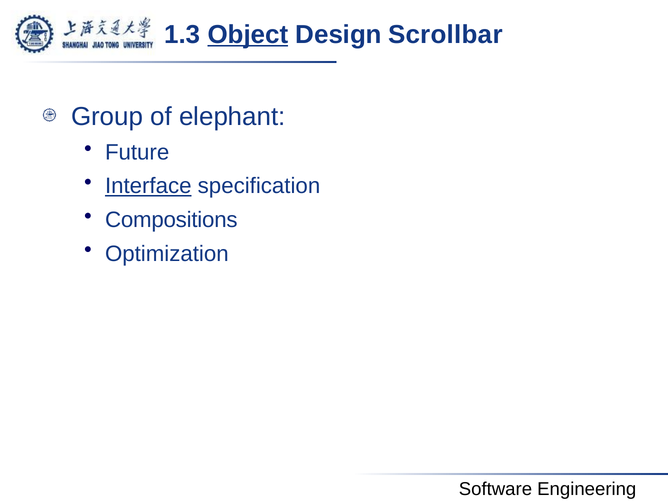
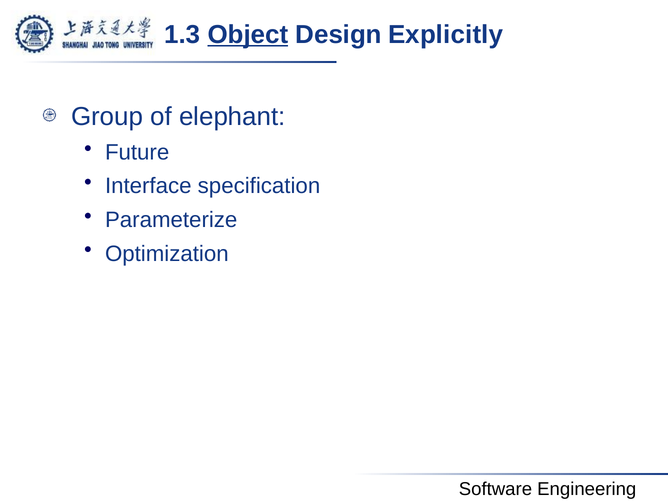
Scrollbar: Scrollbar -> Explicitly
Interface underline: present -> none
Compositions: Compositions -> Parameterize
